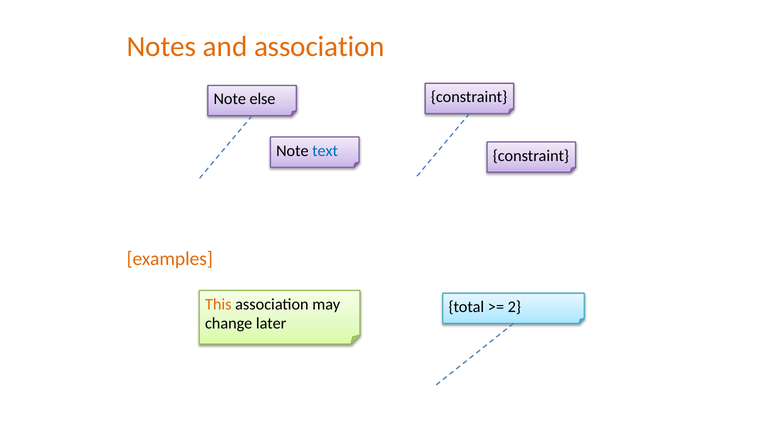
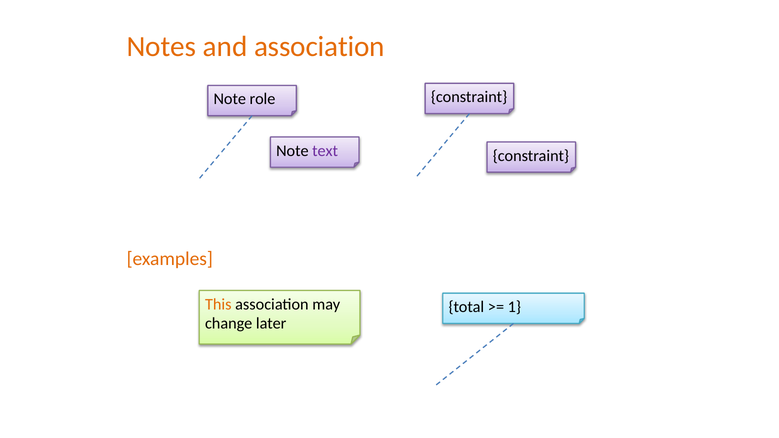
else: else -> role
text colour: blue -> purple
2: 2 -> 1
